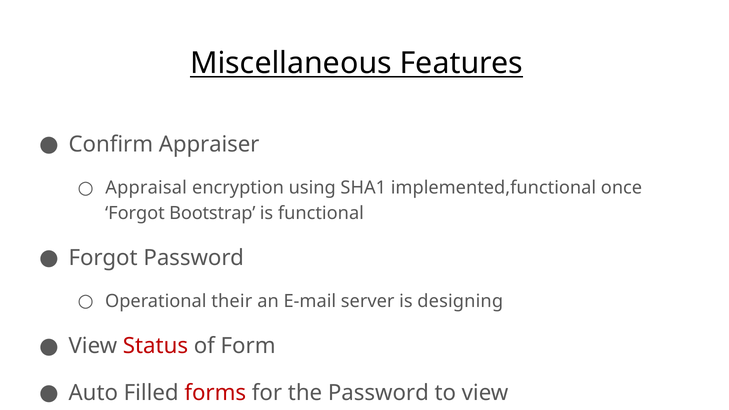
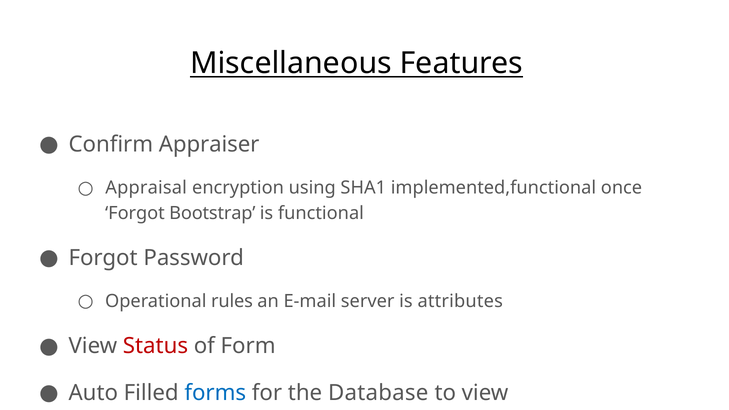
their: their -> rules
designing: designing -> attributes
forms colour: red -> blue
the Password: Password -> Database
